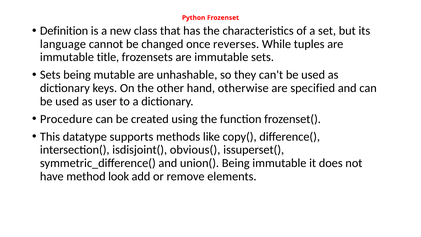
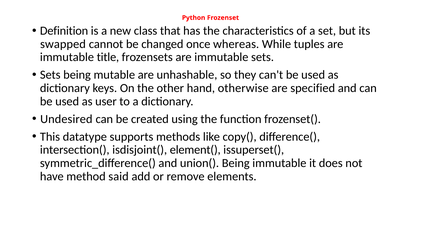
language: language -> swapped
reverses: reverses -> whereas
Procedure: Procedure -> Undesired
obvious(: obvious( -> element(
look: look -> said
